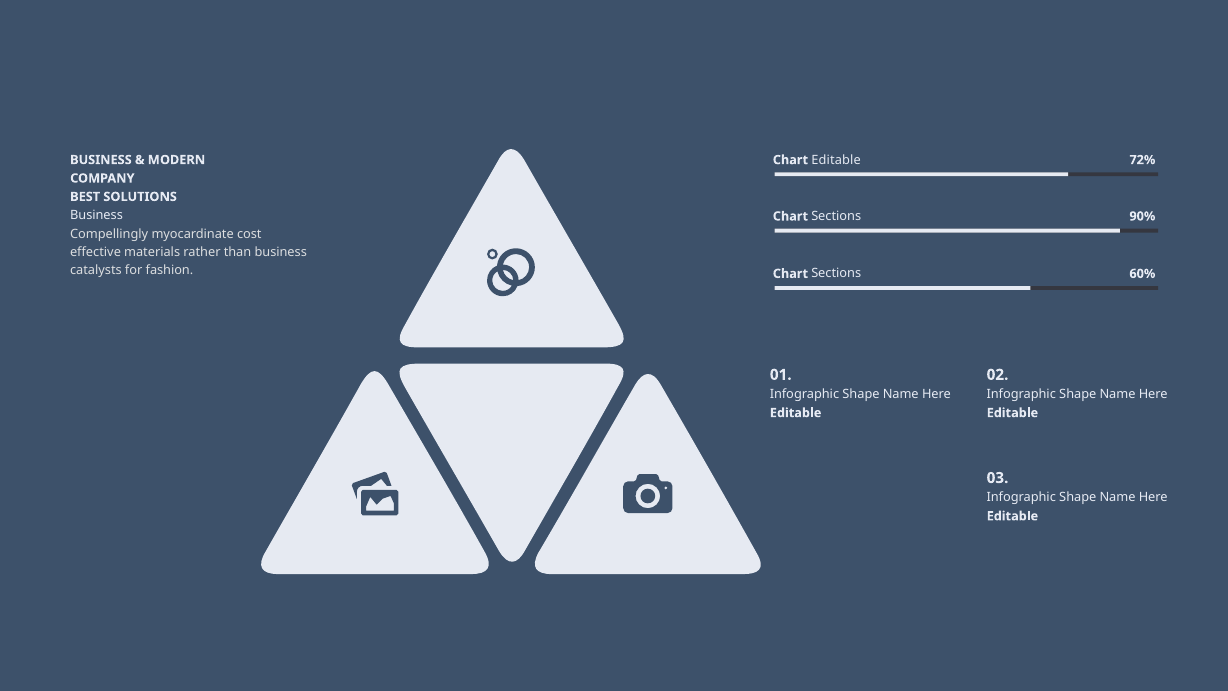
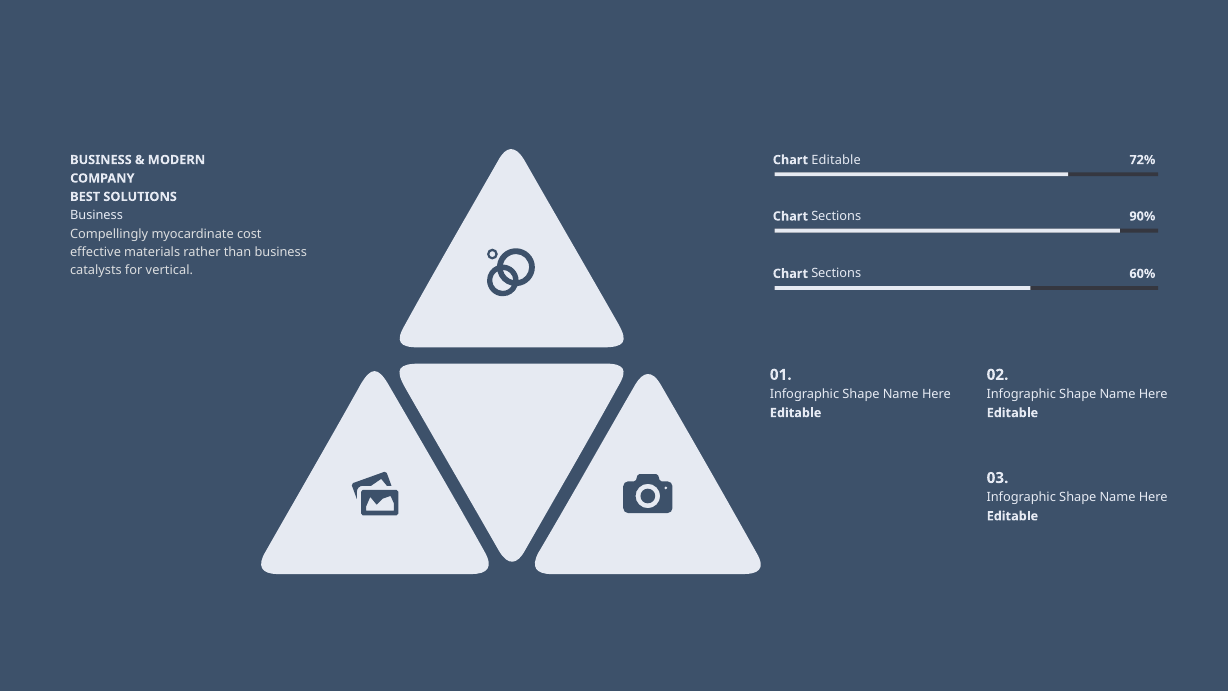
fashion: fashion -> vertical
